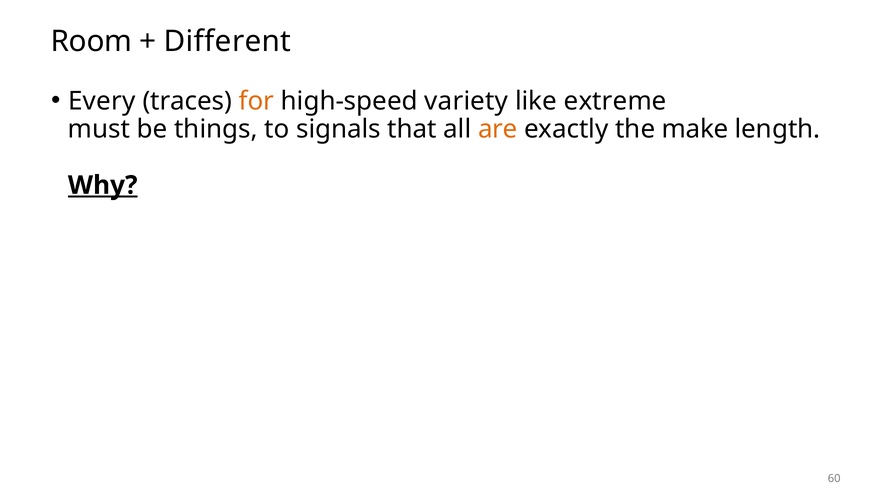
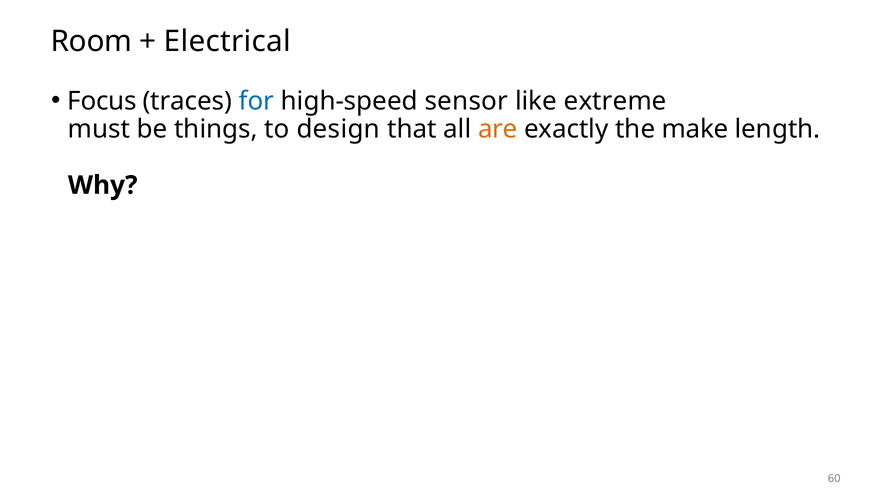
Different: Different -> Electrical
Every: Every -> Focus
for colour: orange -> blue
variety: variety -> sensor
signals: signals -> design
Why underline: present -> none
